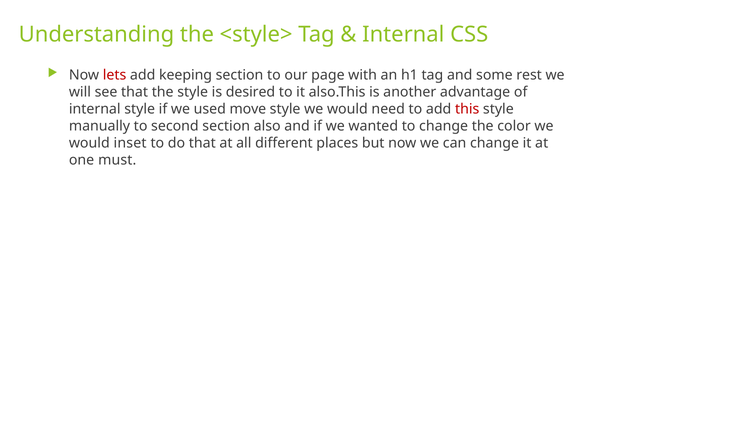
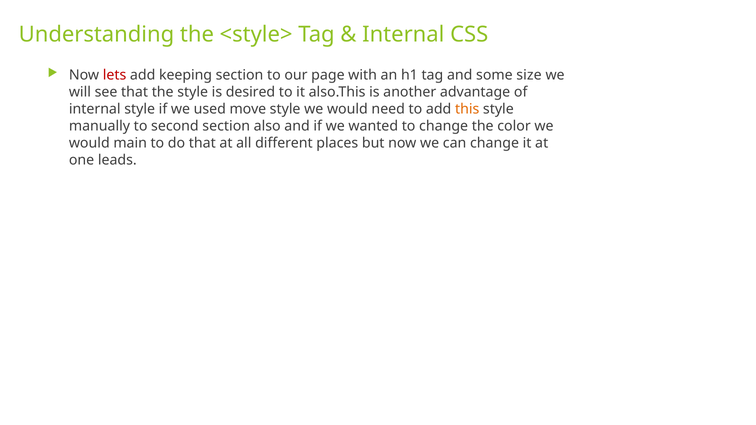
rest: rest -> size
this colour: red -> orange
inset: inset -> main
must: must -> leads
